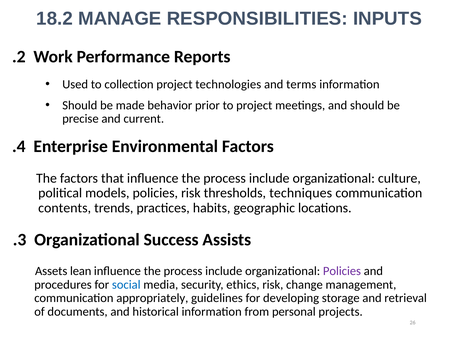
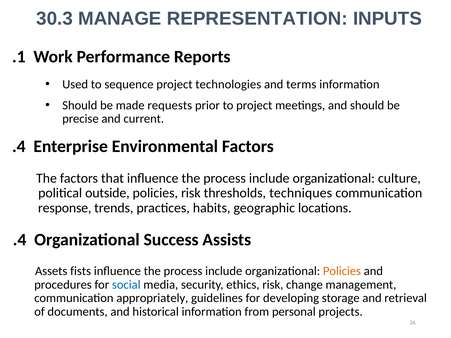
18.2: 18.2 -> 30.3
RESPONSIBILITIES: RESPONSIBILITIES -> REPRESENTATION
.2: .2 -> .1
collection: collection -> sequence
behavior: behavior -> requests
models: models -> outside
contents: contents -> response
.3 at (20, 240): .3 -> .4
lean: lean -> fists
Policies at (342, 271) colour: purple -> orange
